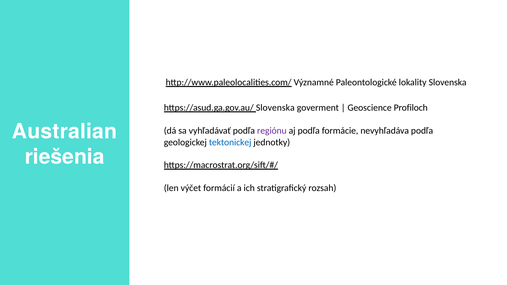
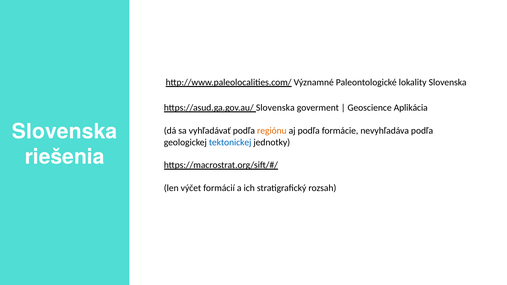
Profiloch: Profiloch -> Aplikácia
Australian at (65, 132): Australian -> Slovenska
regiónu colour: purple -> orange
